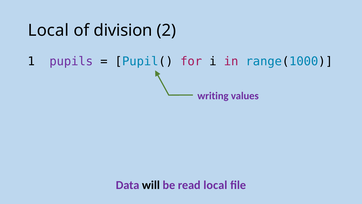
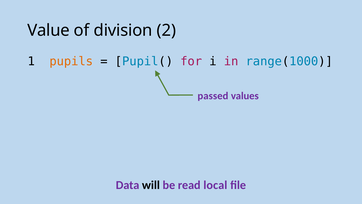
Local at (48, 30): Local -> Value
pupils colour: purple -> orange
writing: writing -> passed
